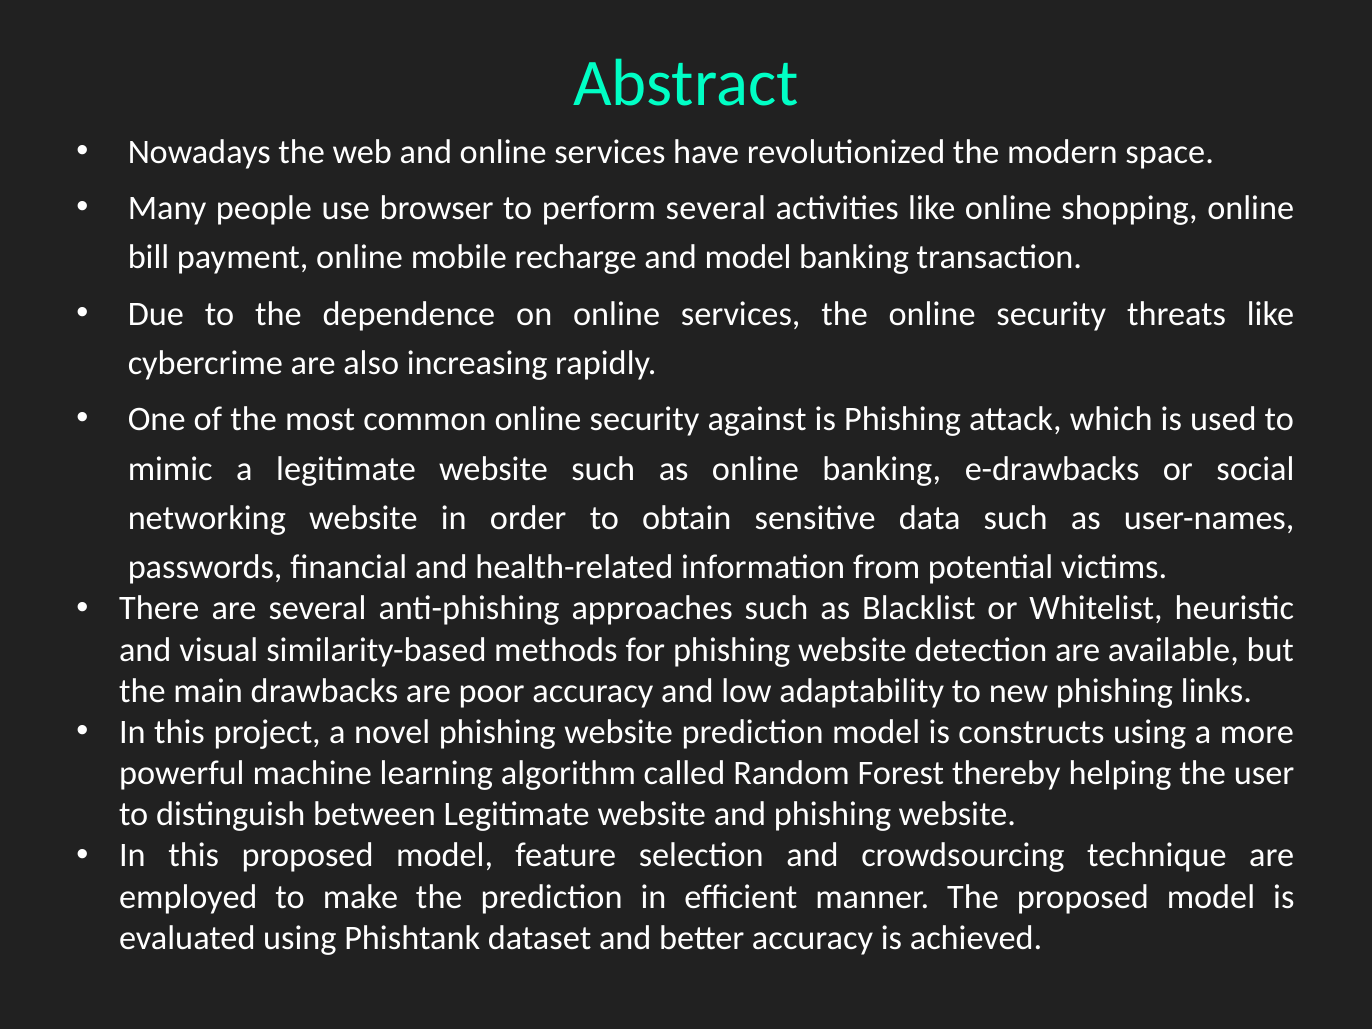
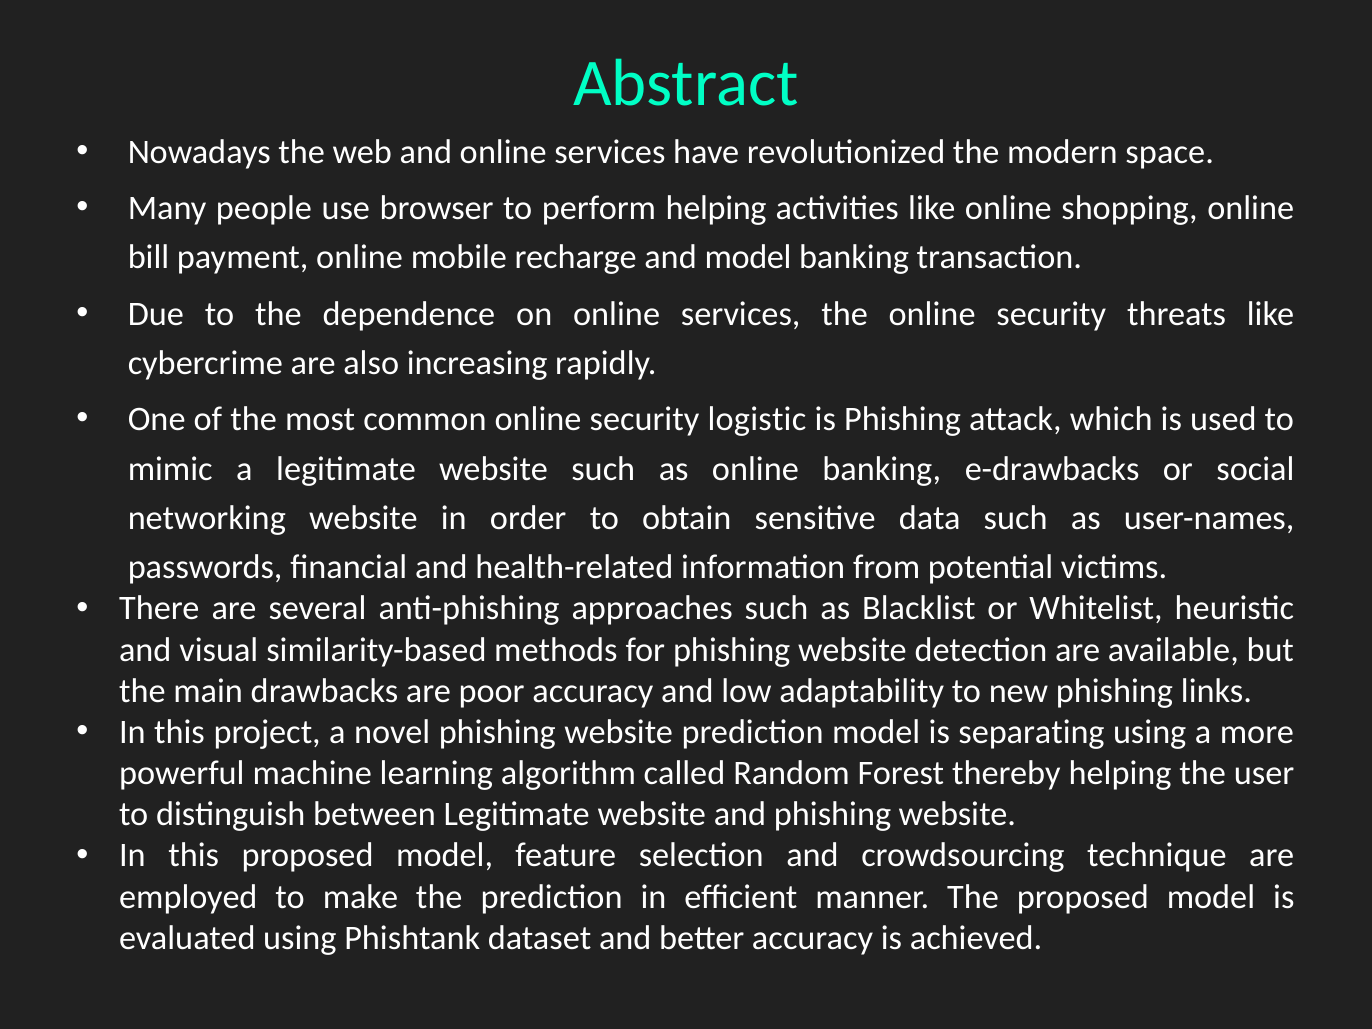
perform several: several -> helping
against: against -> logistic
constructs: constructs -> separating
